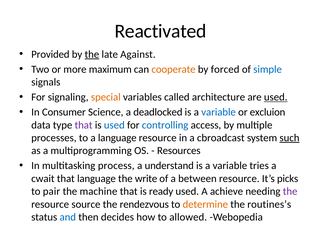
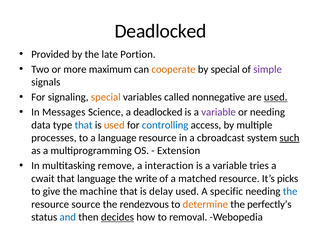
Reactivated at (161, 31): Reactivated -> Deadlocked
the at (92, 54) underline: present -> none
Against: Against -> Portion
by forced: forced -> special
simple colour: blue -> purple
architecture: architecture -> nonnegative
Consumer: Consumer -> Messages
variable at (219, 112) colour: blue -> purple
or excluion: excluion -> needing
that at (84, 125) colour: purple -> blue
used at (114, 125) colour: blue -> orange
Resources: Resources -> Extension
process: process -> remove
understand: understand -> interaction
between: between -> matched
pair: pair -> give
ready: ready -> delay
achieve: achieve -> specific
the at (290, 191) colour: purple -> blue
routines’s: routines’s -> perfectly’s
decides underline: none -> present
allowed: allowed -> removal
